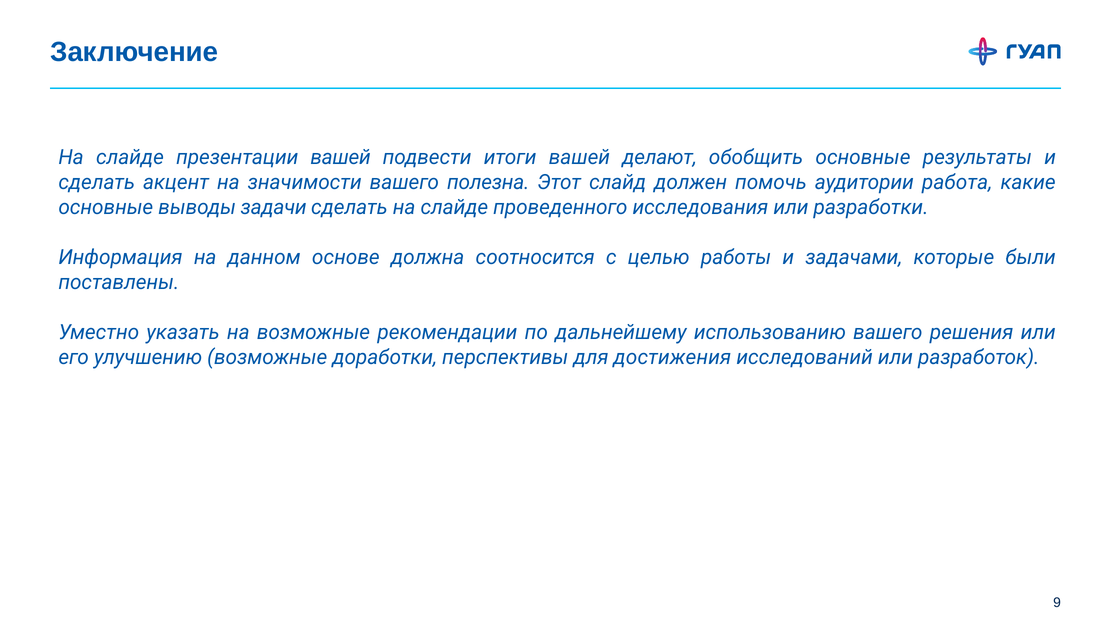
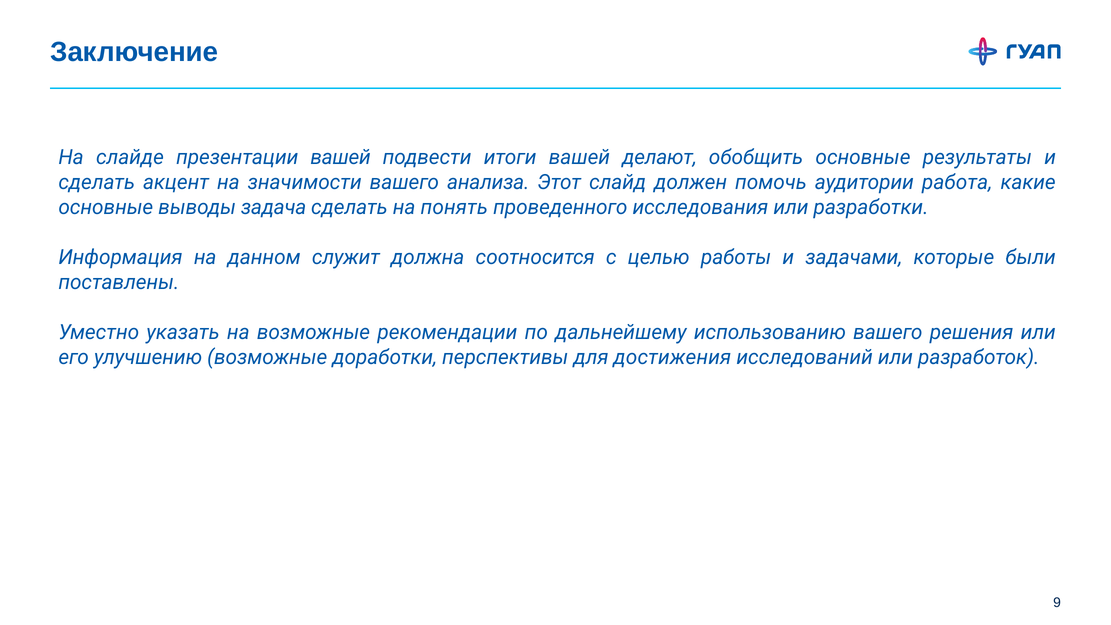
полезна: полезна -> анализа
задачи: задачи -> задача
сделать на слайде: слайде -> понять
основе: основе -> служит
